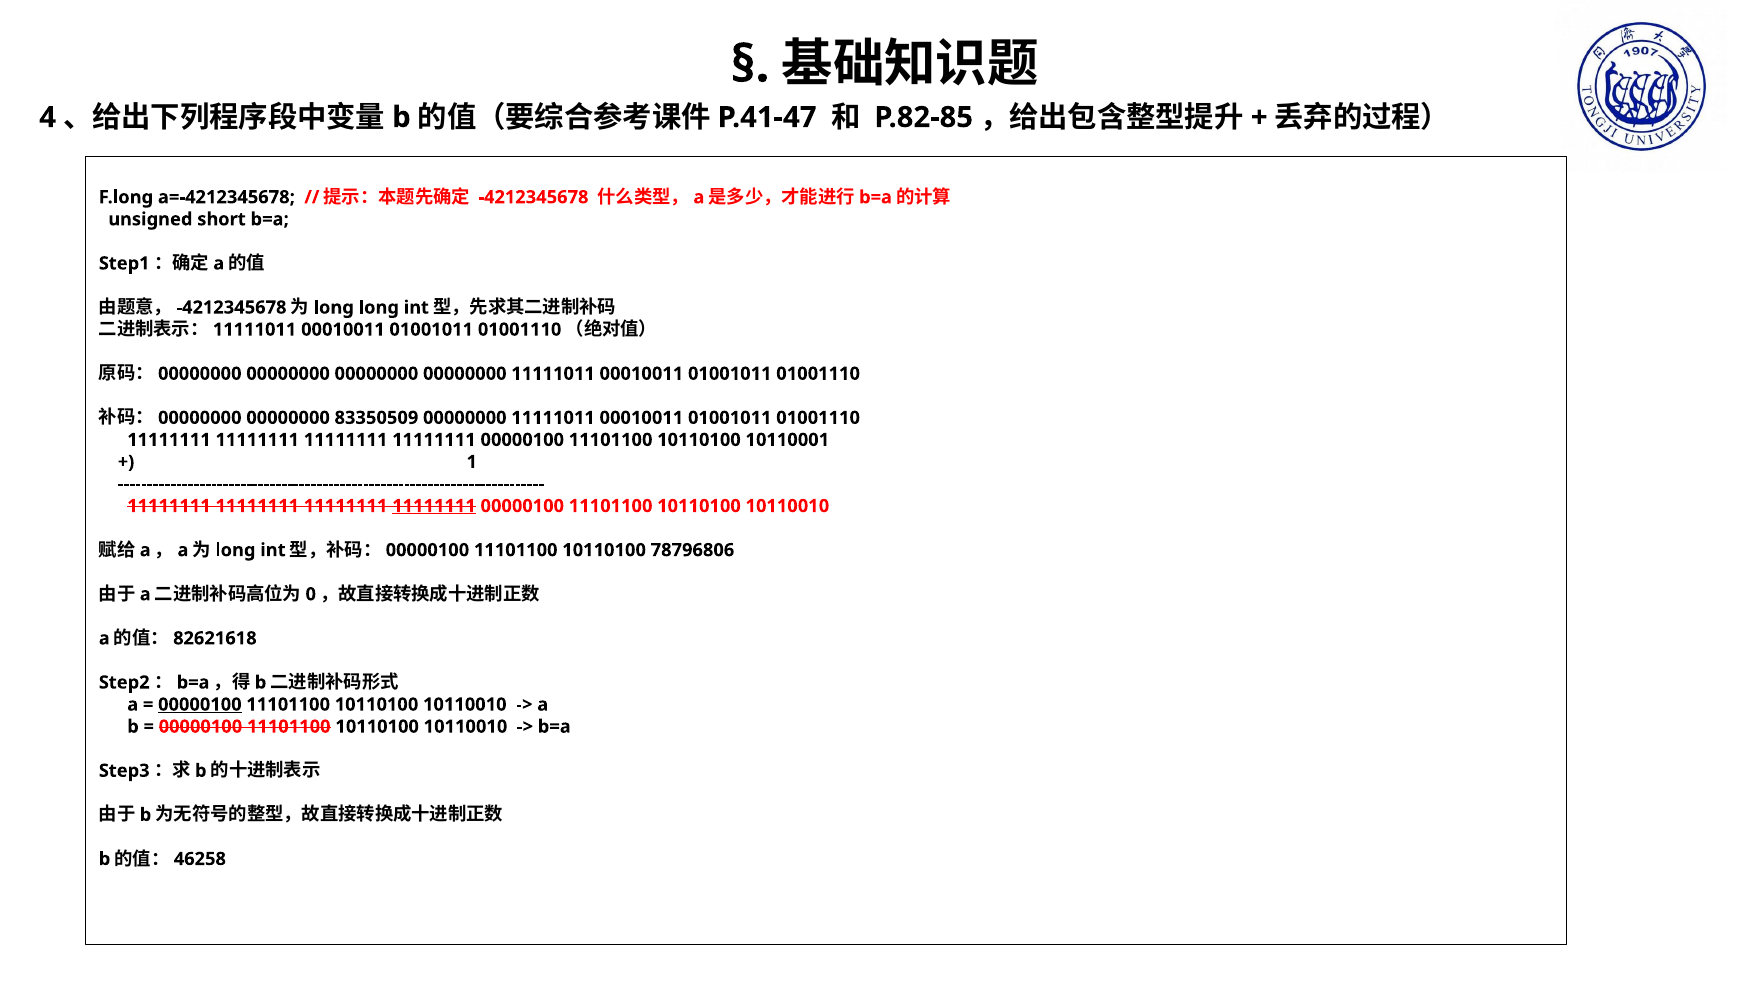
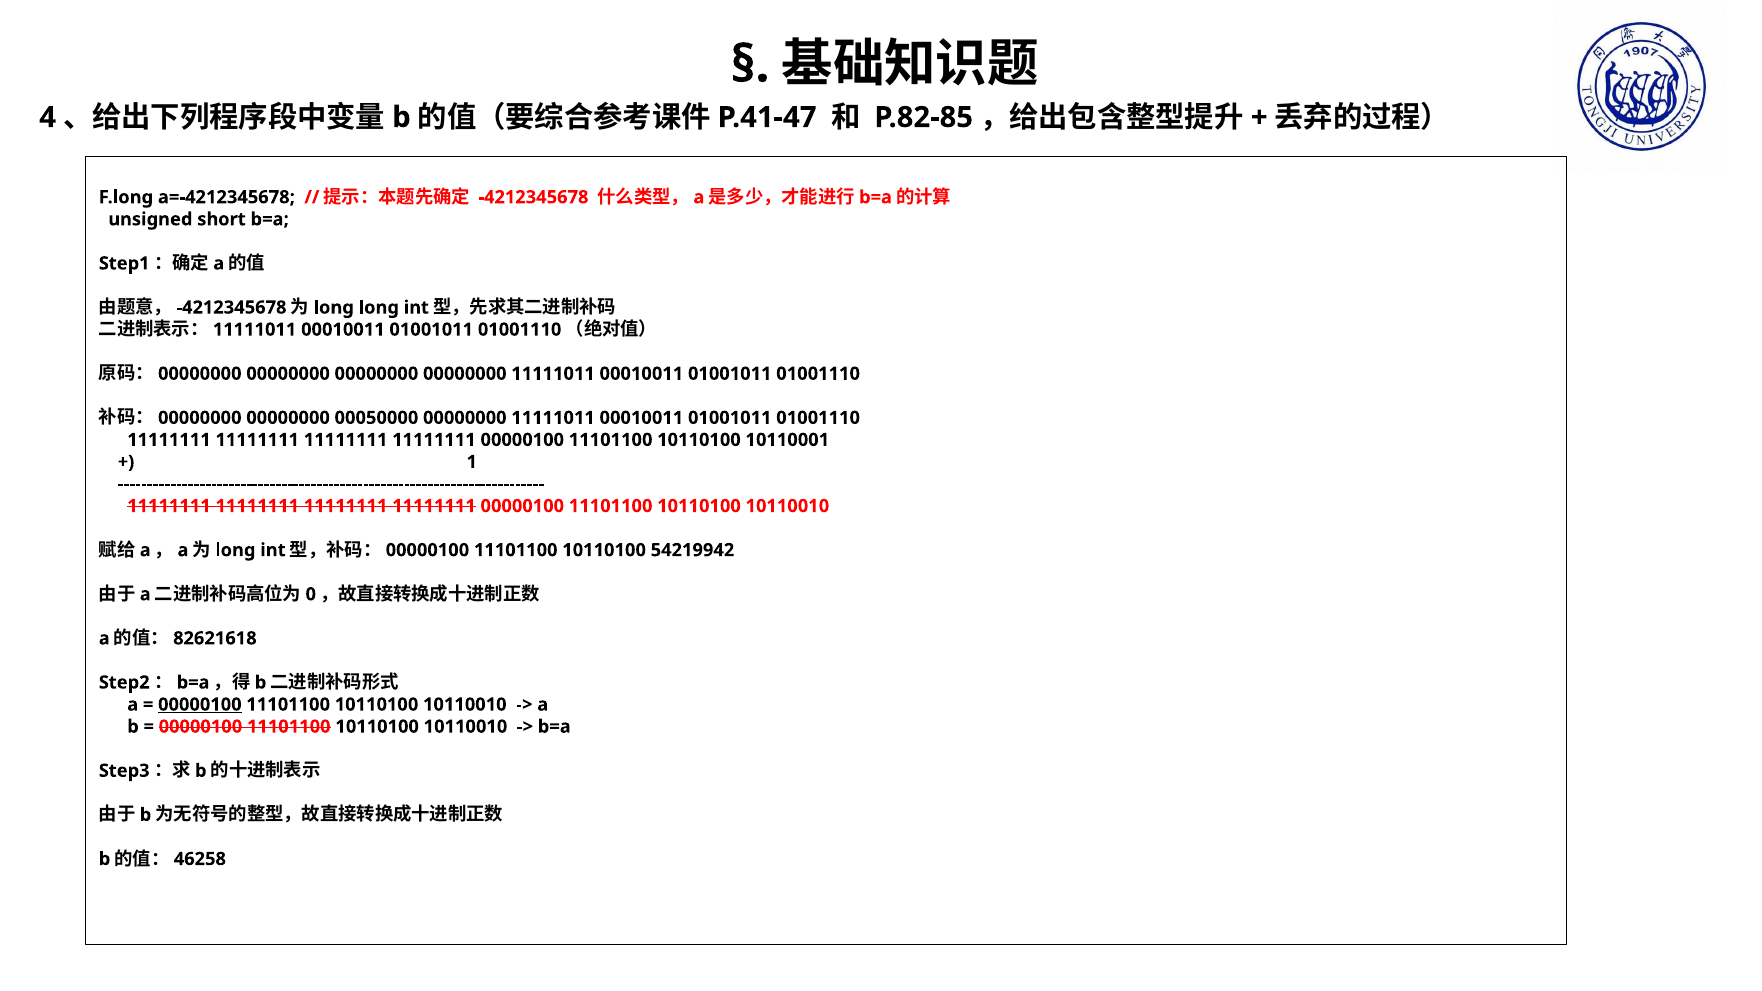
83350509: 83350509 -> 00050000
11111111 at (434, 506) underline: present -> none
78796806: 78796806 -> 54219942
